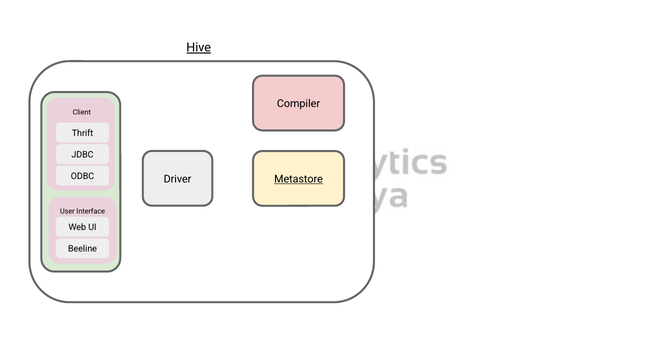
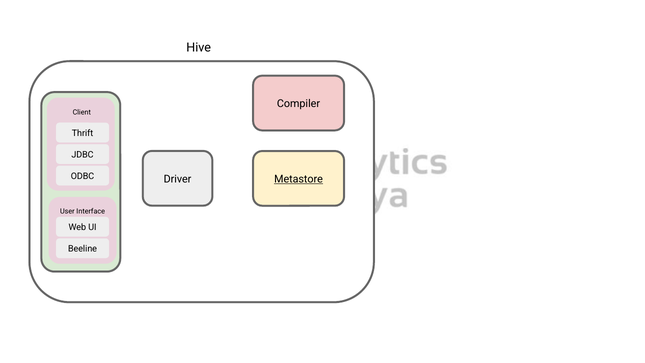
Hive underline: present -> none
